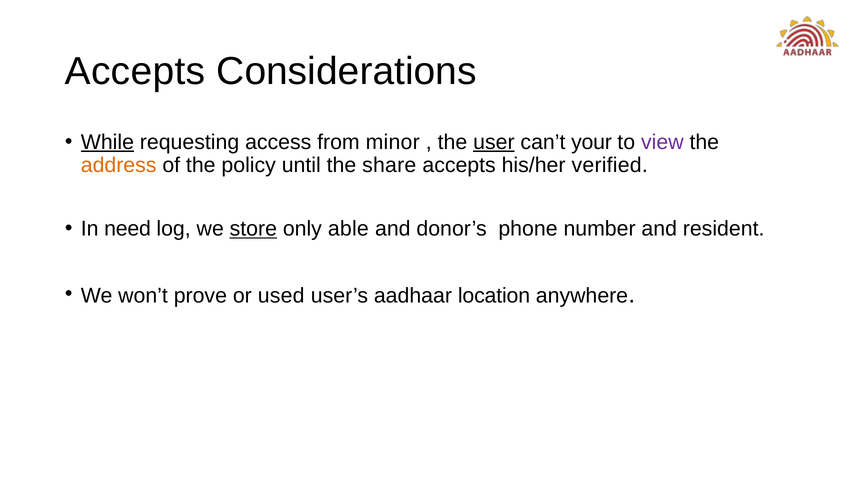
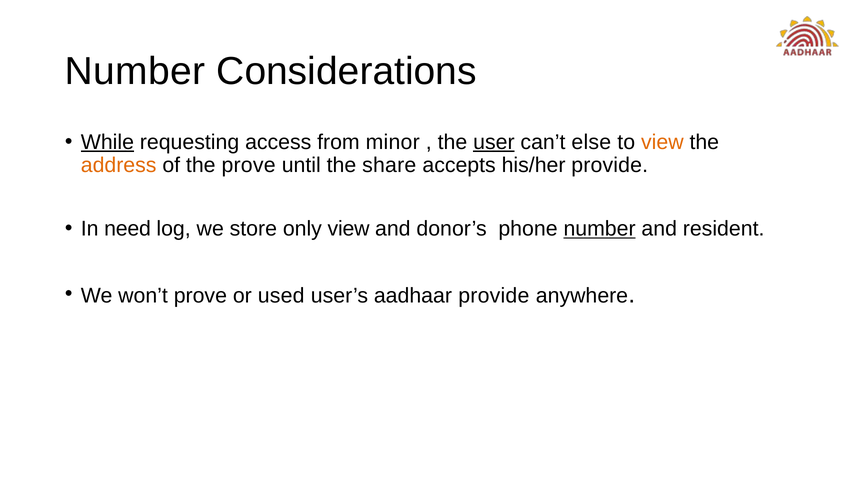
Accepts at (135, 71): Accepts -> Number
your: your -> else
view at (662, 142) colour: purple -> orange
the policy: policy -> prove
his/her verified: verified -> provide
store underline: present -> none
only able: able -> view
number at (600, 229) underline: none -> present
aadhaar location: location -> provide
